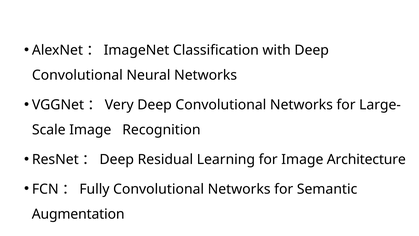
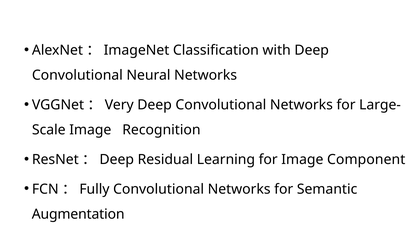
Architecture: Architecture -> Component
